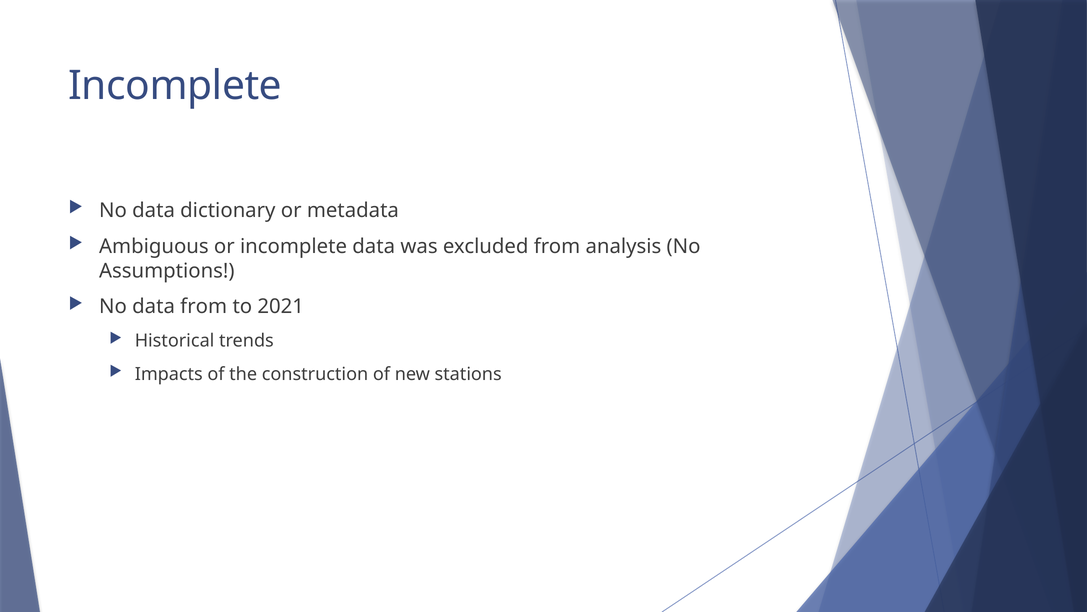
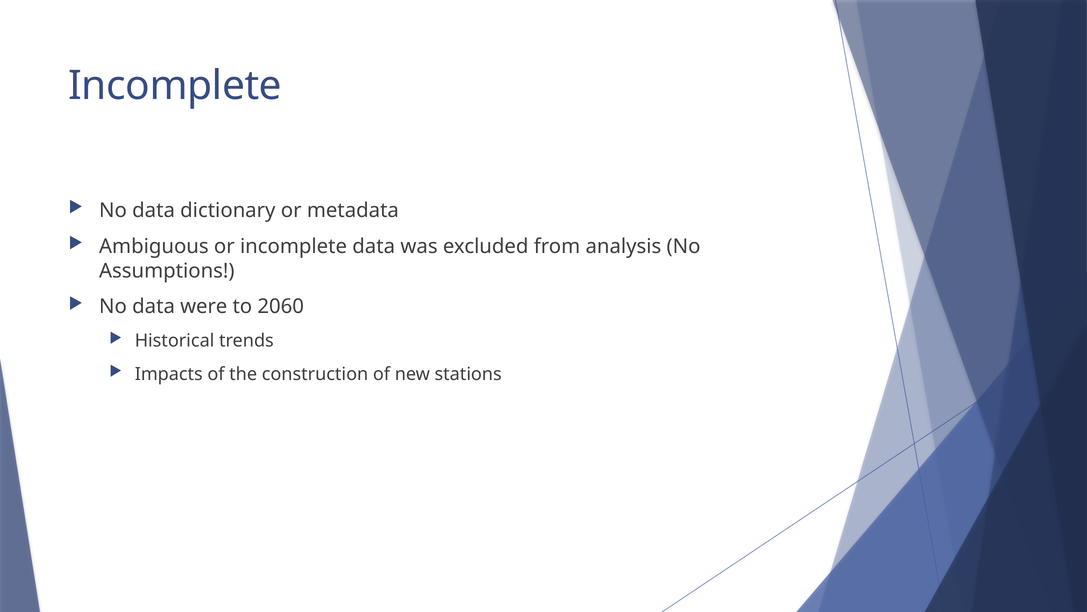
data from: from -> were
2021: 2021 -> 2060
